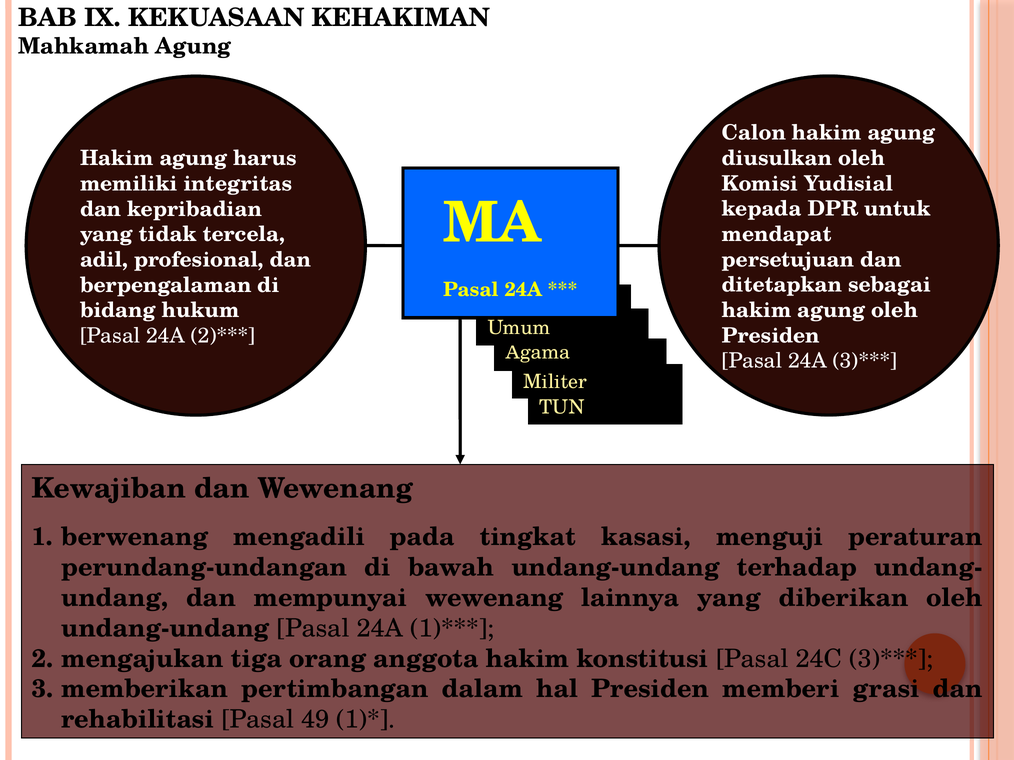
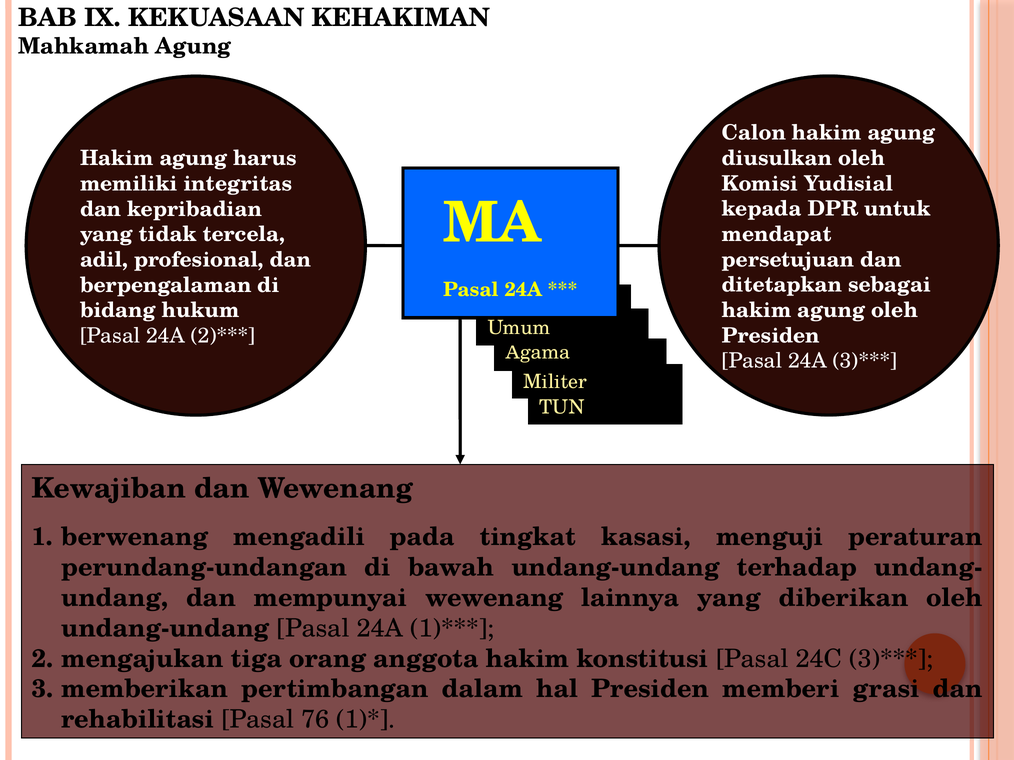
49: 49 -> 76
